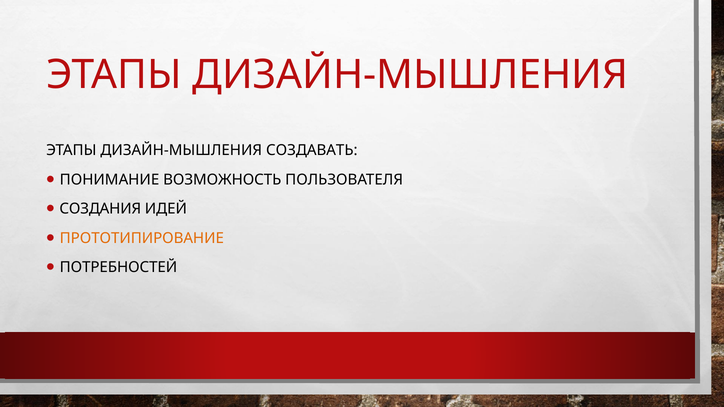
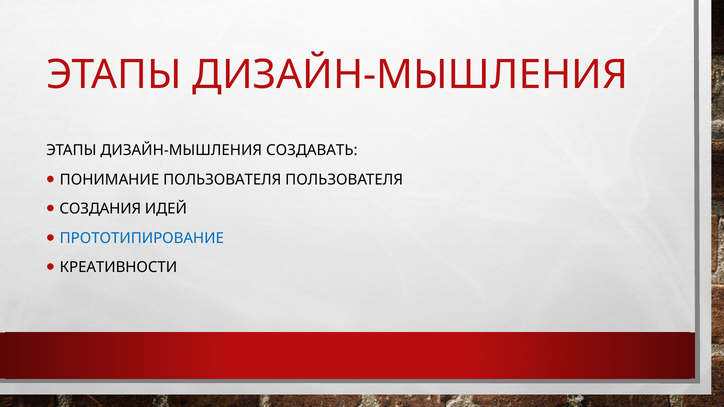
ПОНИМАНИЕ ВОЗМОЖНОСТЬ: ВОЗМОЖНОСТЬ -> ПОЛЬЗОВАТЕЛЯ
ПРОТОТИПИРОВАНИЕ colour: orange -> blue
ПОТРЕБНОСТЕЙ: ПОТРЕБНОСТЕЙ -> КРЕАТИВНОСТИ
